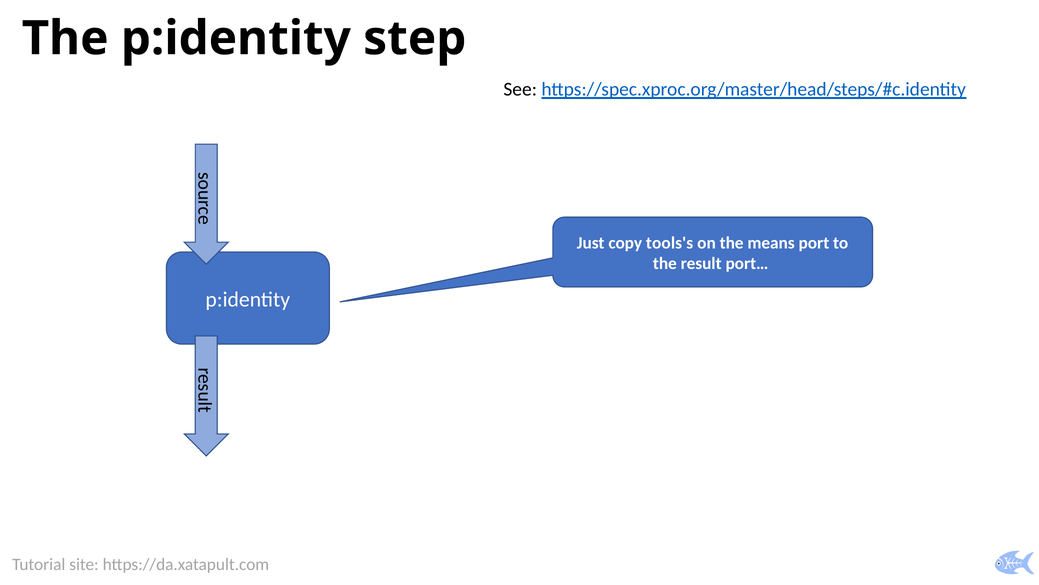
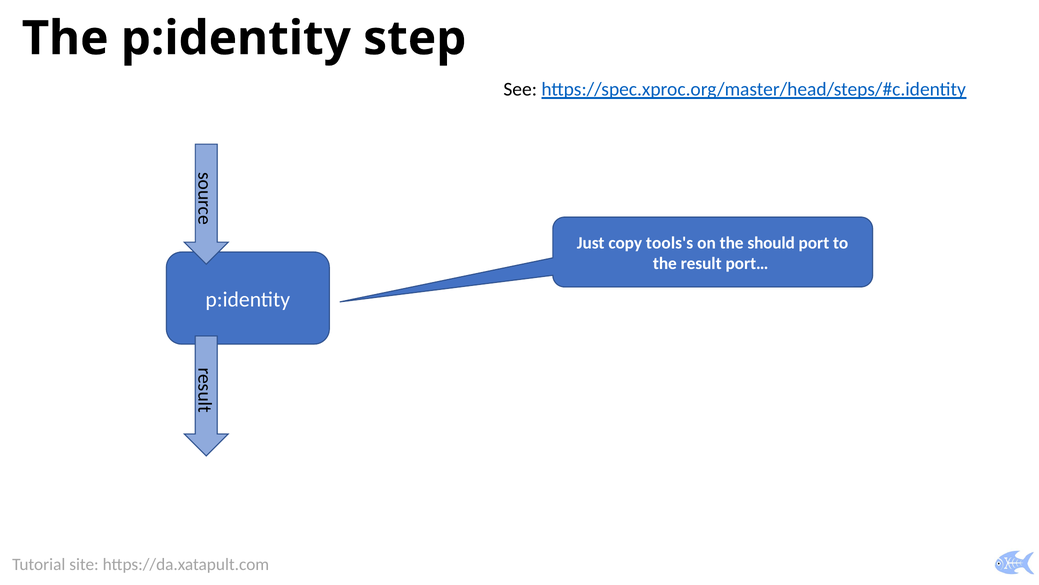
means: means -> should
